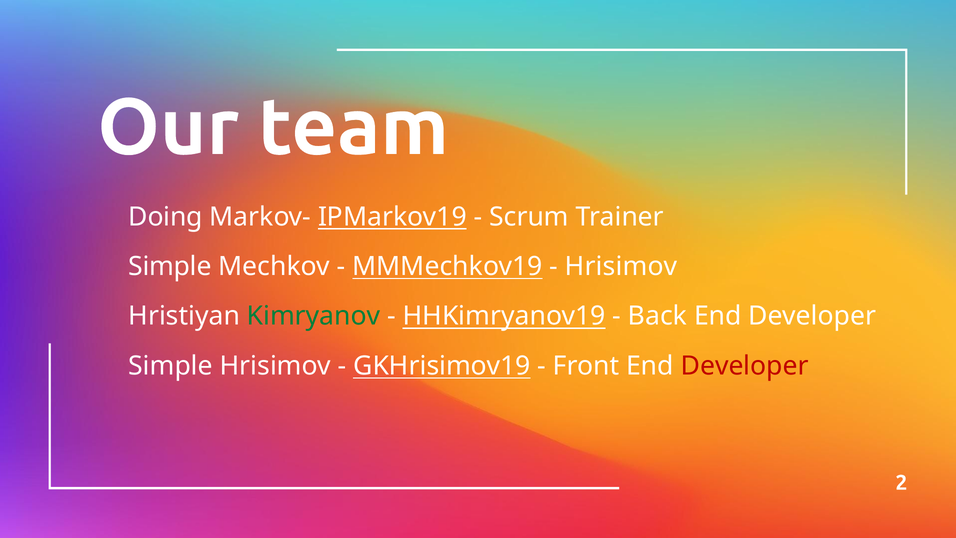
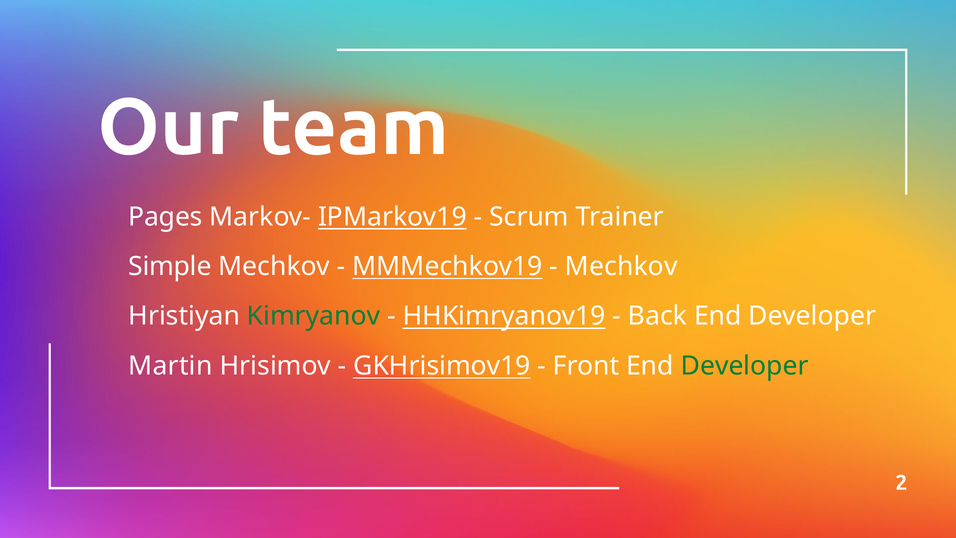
Doing: Doing -> Pages
Hrisimov at (621, 266): Hrisimov -> Mechkov
Simple at (171, 366): Simple -> Martin
Developer at (745, 366) colour: red -> green
